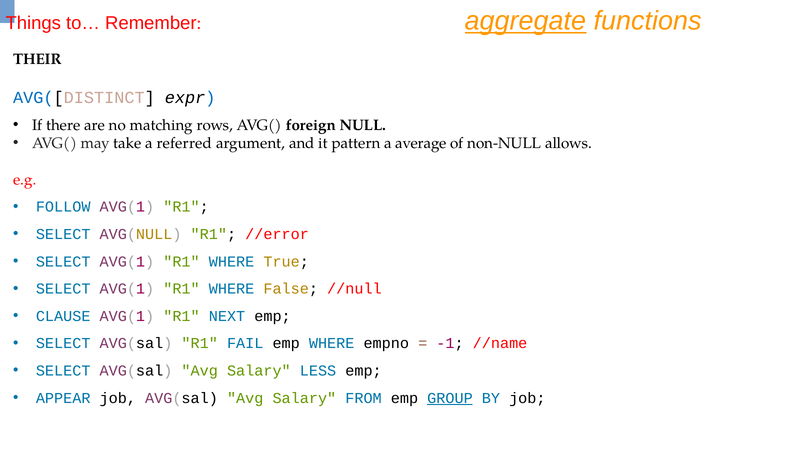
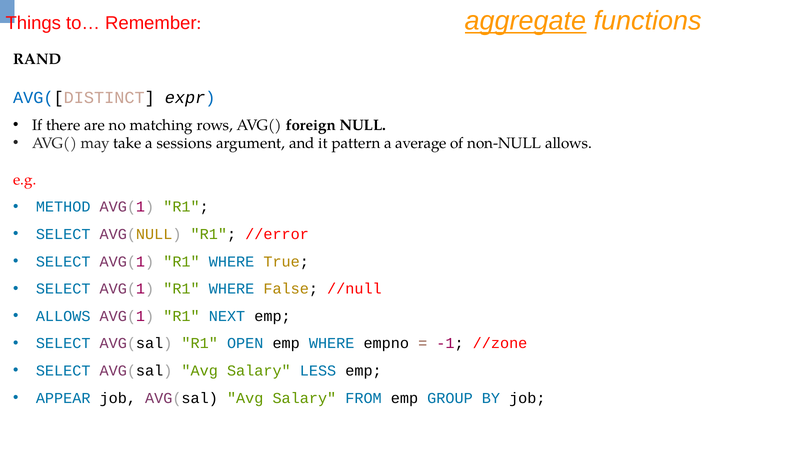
THEIR: THEIR -> RAND
referred: referred -> sessions
FOLLOW: FOLLOW -> METHOD
CLAUSE at (63, 316): CLAUSE -> ALLOWS
FAIL: FAIL -> OPEN
//name: //name -> //zone
GROUP underline: present -> none
